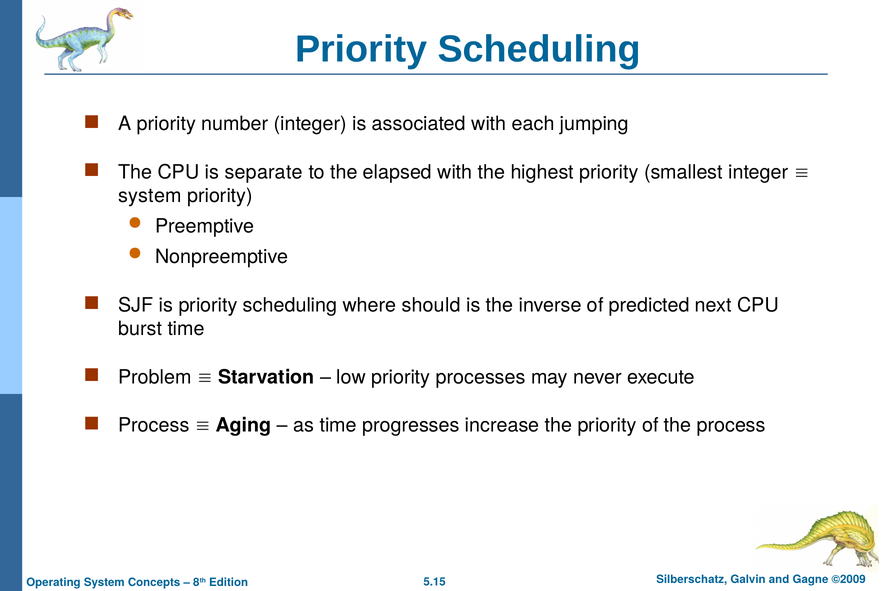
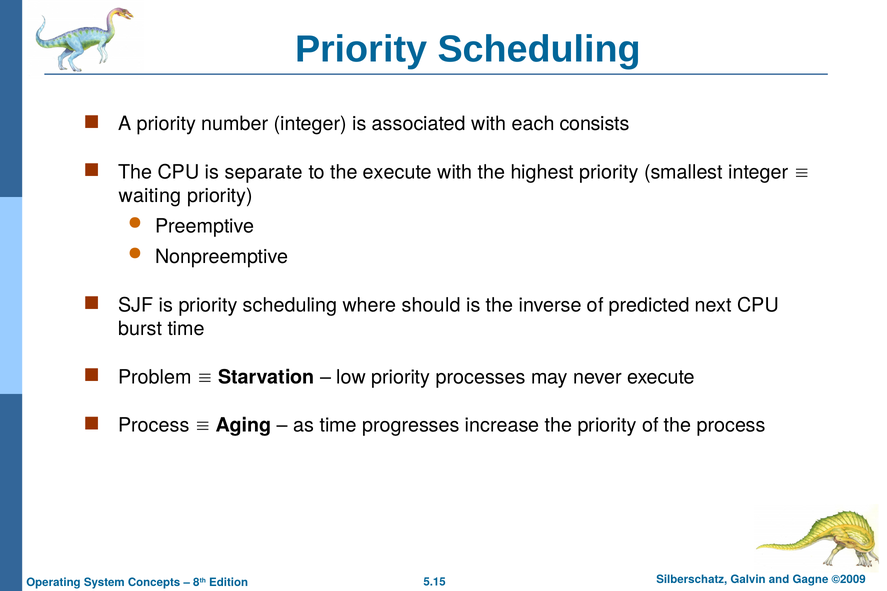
jumping: jumping -> consists
the elapsed: elapsed -> execute
system at (150, 196): system -> waiting
